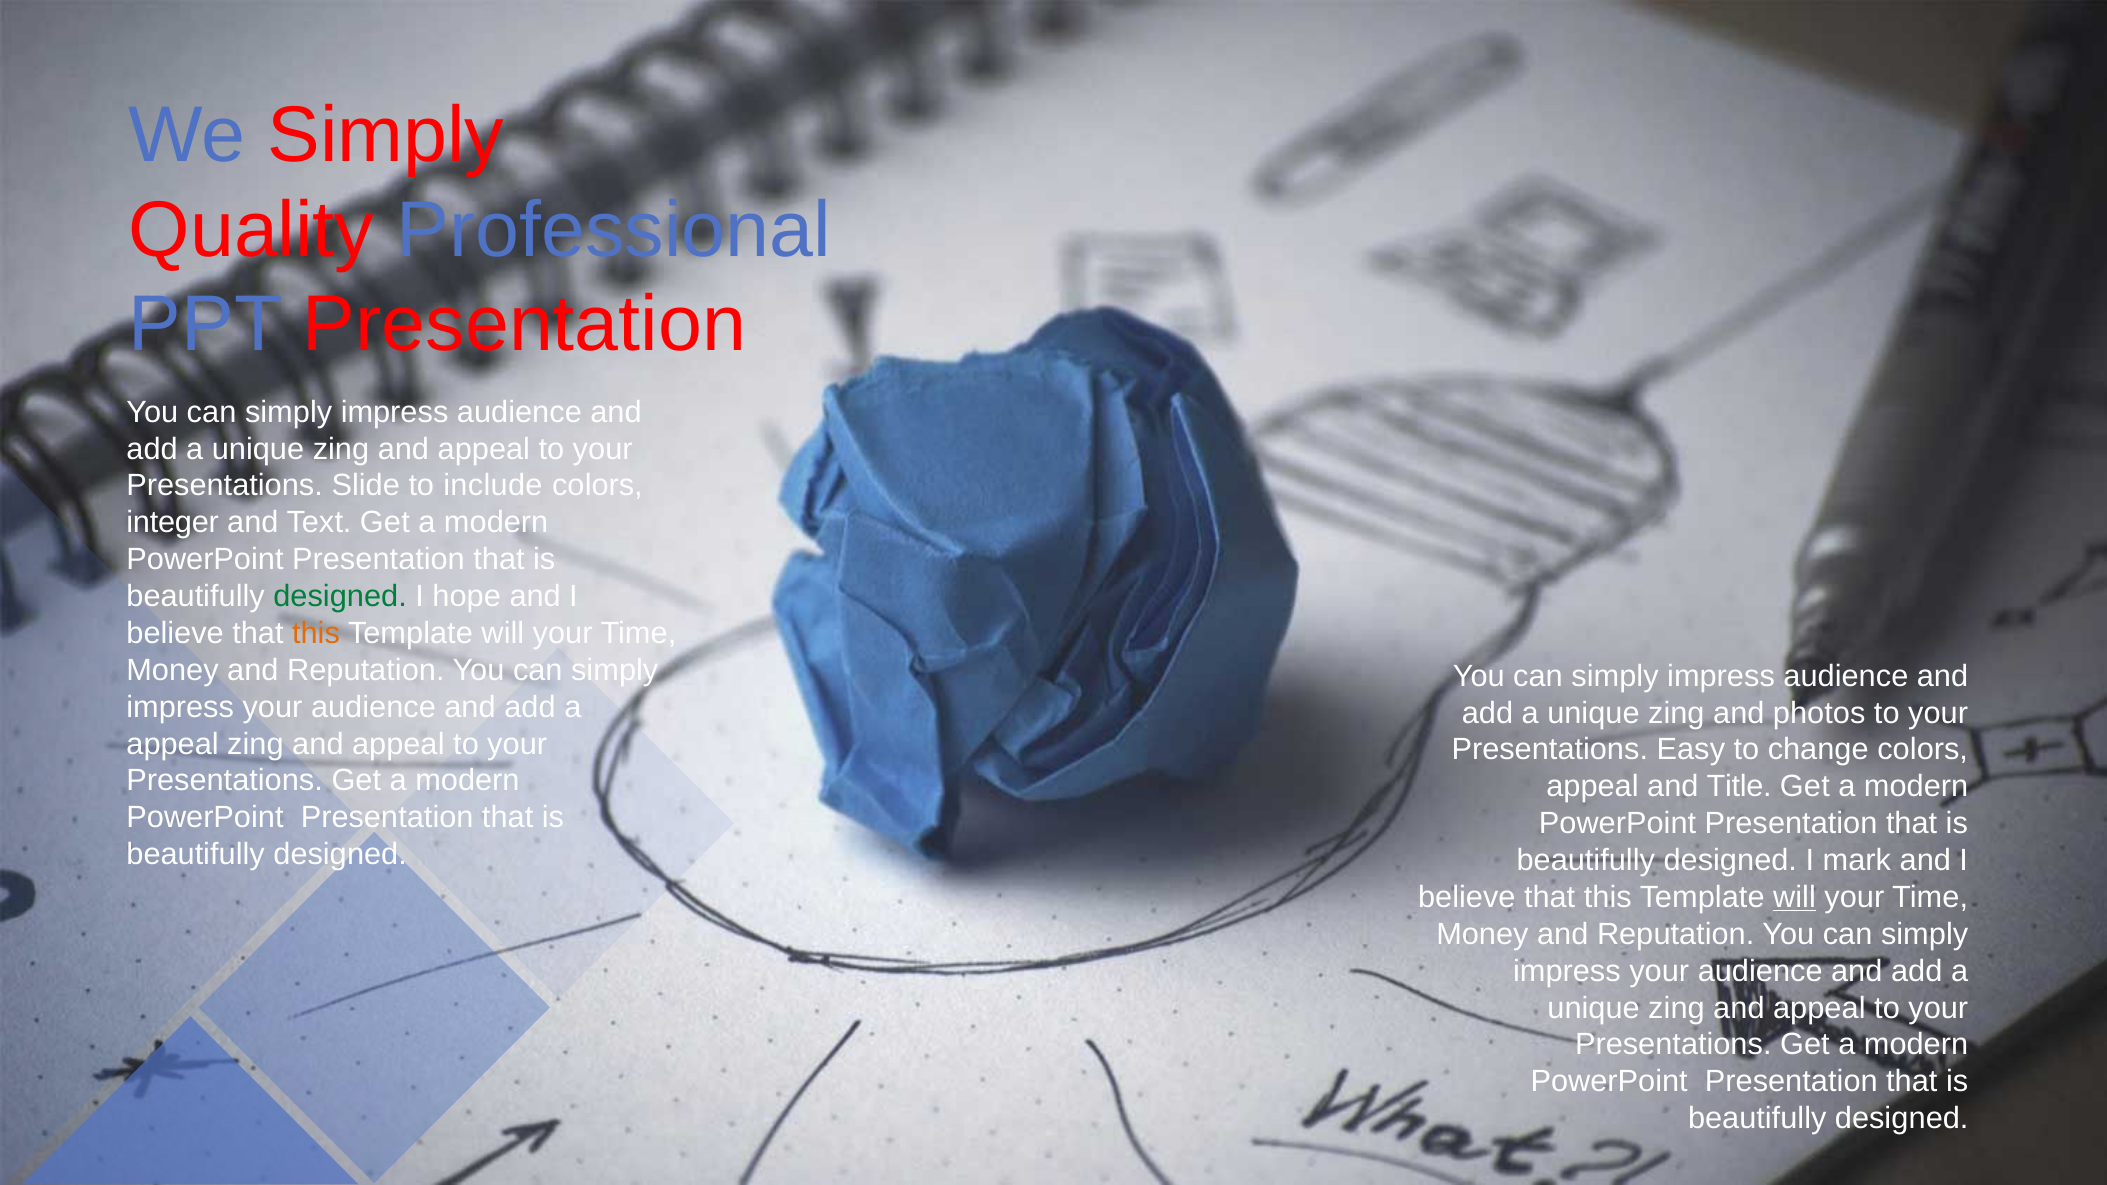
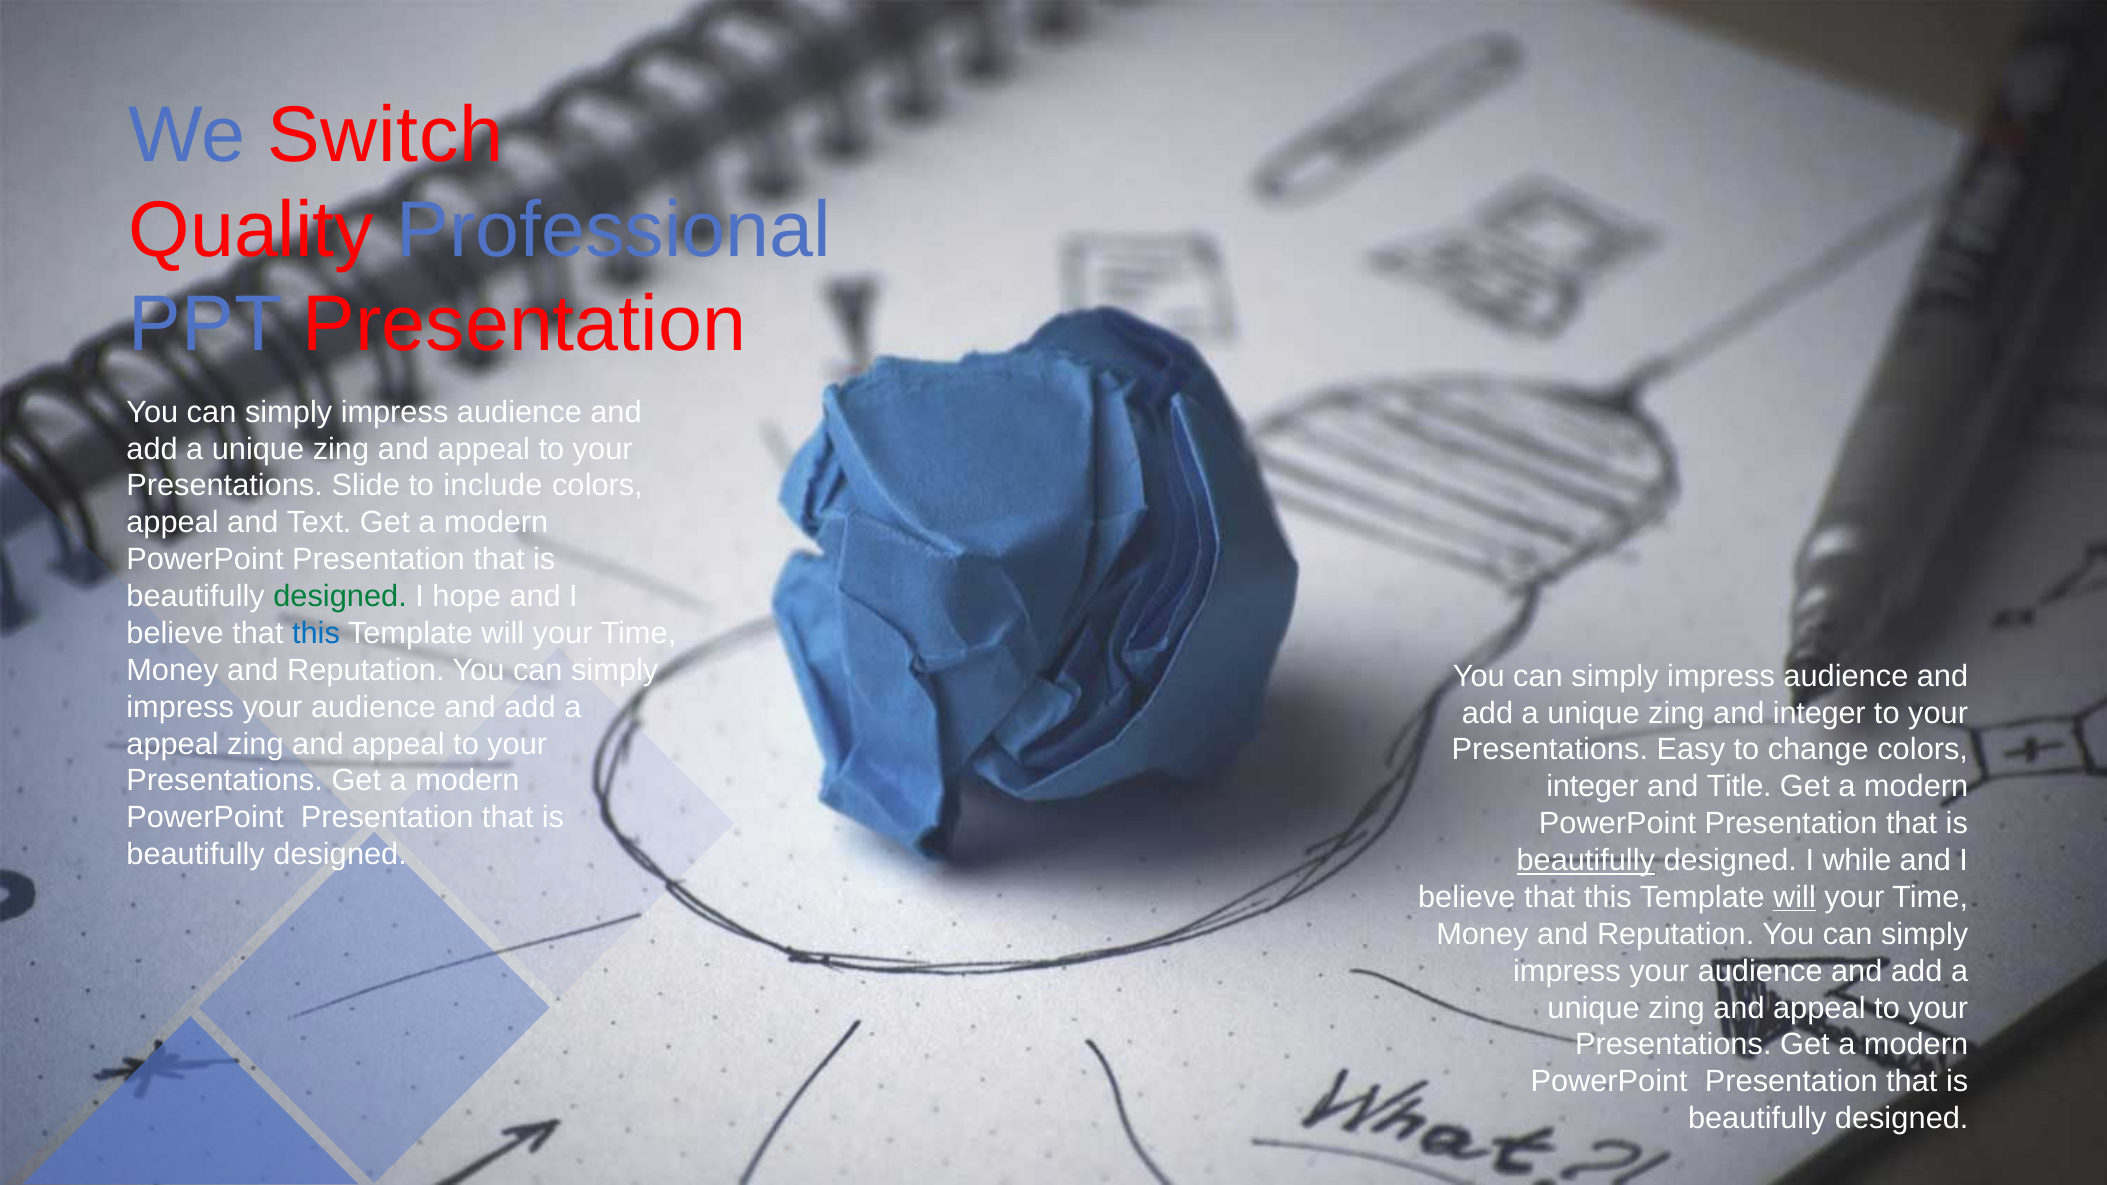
We Simply: Simply -> Switch
integer at (173, 523): integer -> appeal
this at (316, 633) colour: orange -> blue
and photos: photos -> integer
appeal at (1592, 787): appeal -> integer
beautifully at (1586, 861) underline: none -> present
mark: mark -> while
